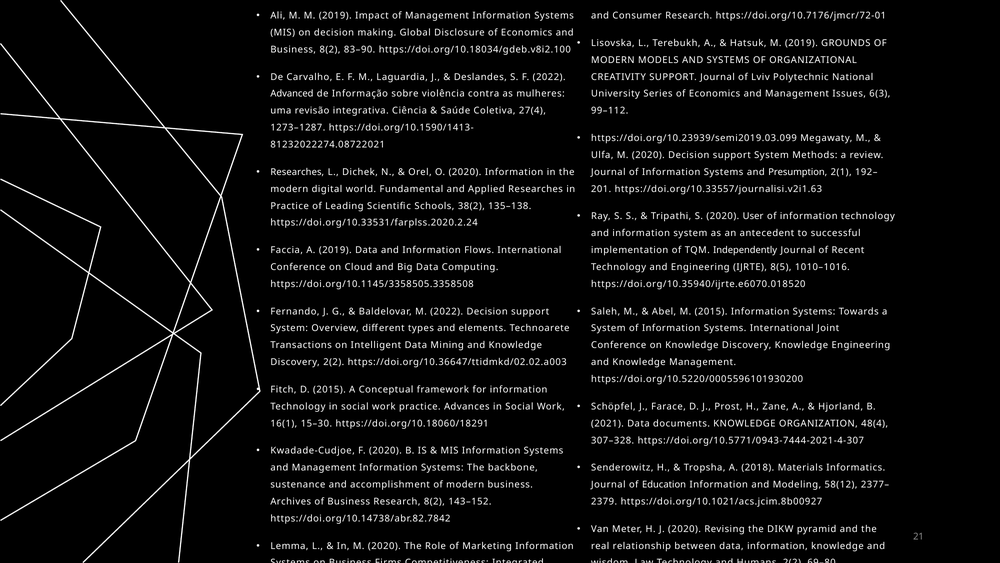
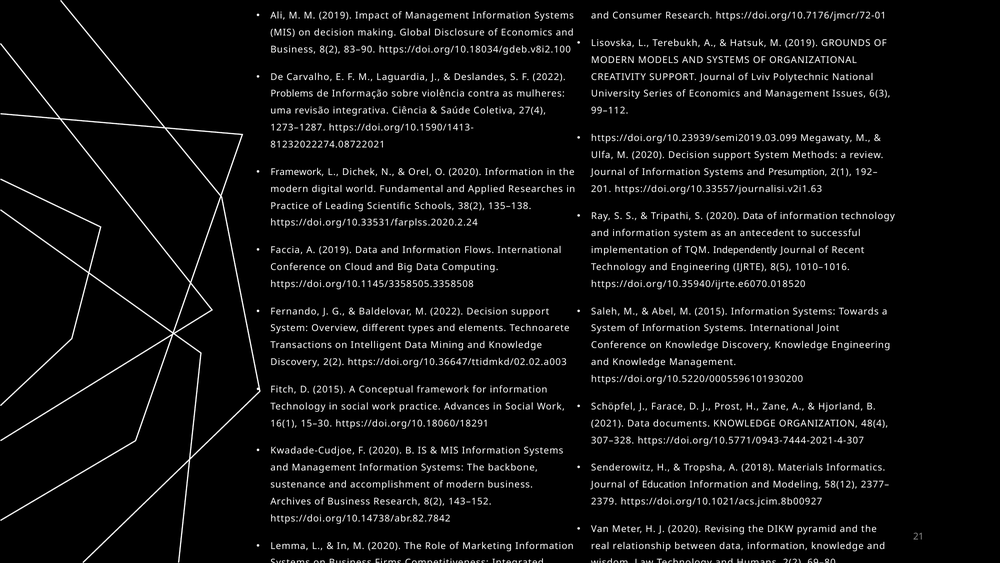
Advanced: Advanced -> Problems
Researches at (297, 172): Researches -> Framework
2020 User: User -> Data
